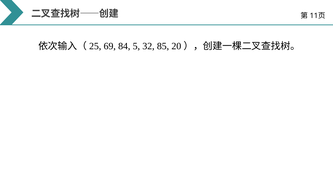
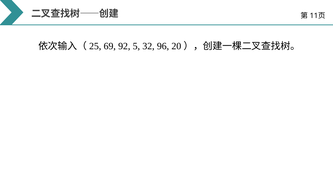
84: 84 -> 92
85: 85 -> 96
